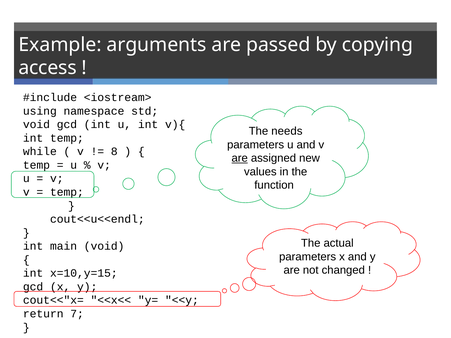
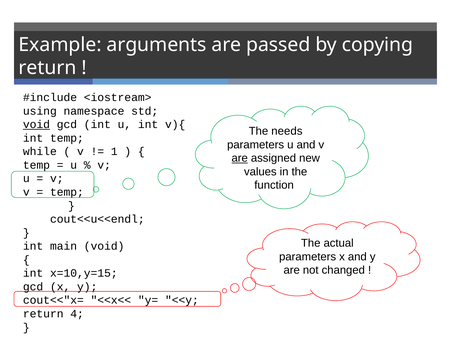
access at (48, 68): access -> return
void at (36, 125) underline: none -> present
8: 8 -> 1
7: 7 -> 4
